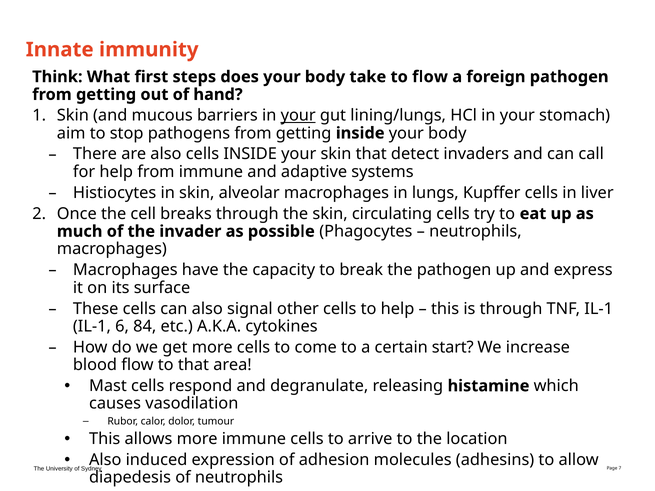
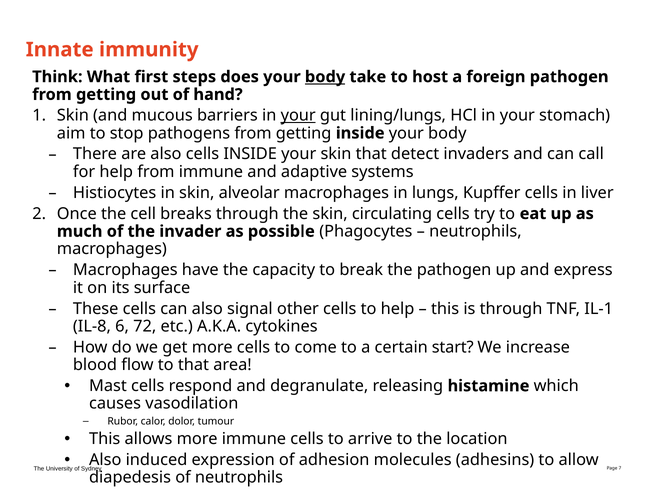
body at (325, 77) underline: none -> present
to flow: flow -> host
IL-1 at (92, 326): IL-1 -> IL-8
84: 84 -> 72
